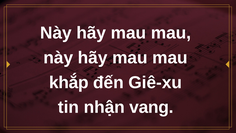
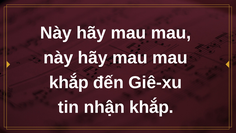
nhận vang: vang -> khắp
